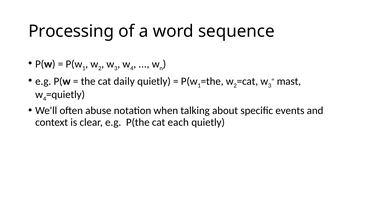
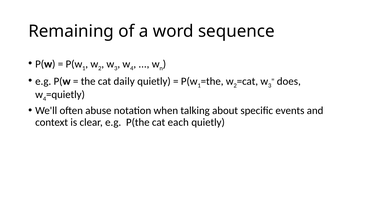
Processing: Processing -> Remaining
mast: mast -> does
